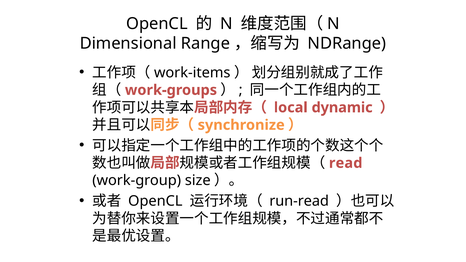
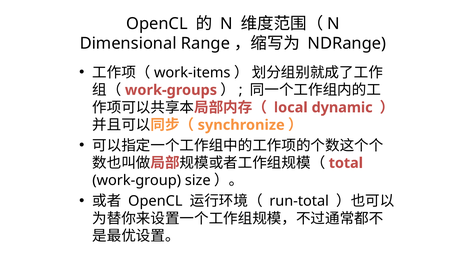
read: read -> total
run-read: run-read -> run-total
